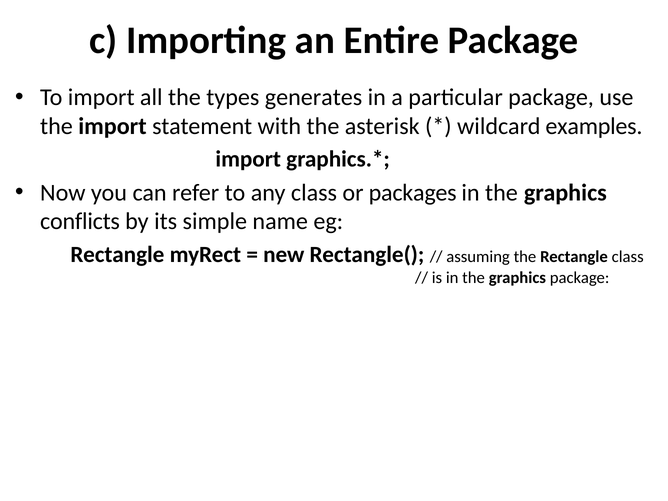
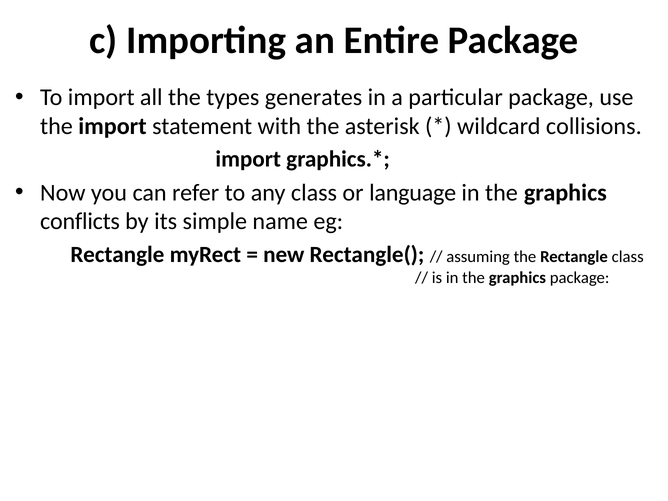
examples: examples -> collisions
packages: packages -> language
